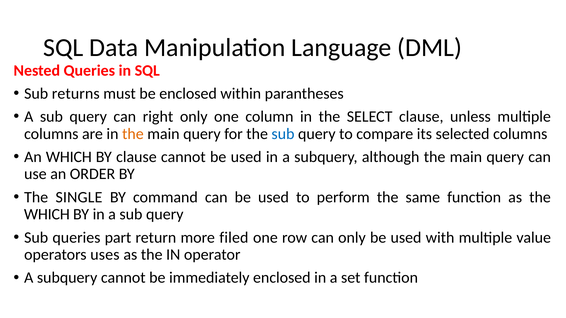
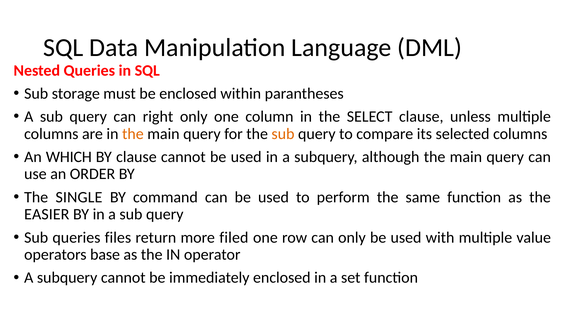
returns: returns -> storage
sub at (283, 134) colour: blue -> orange
WHICH at (47, 215): WHICH -> EASIER
part: part -> files
uses: uses -> base
